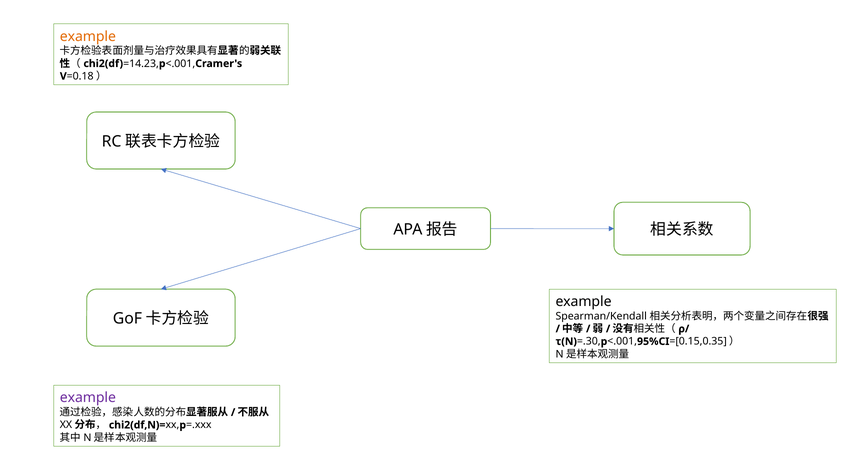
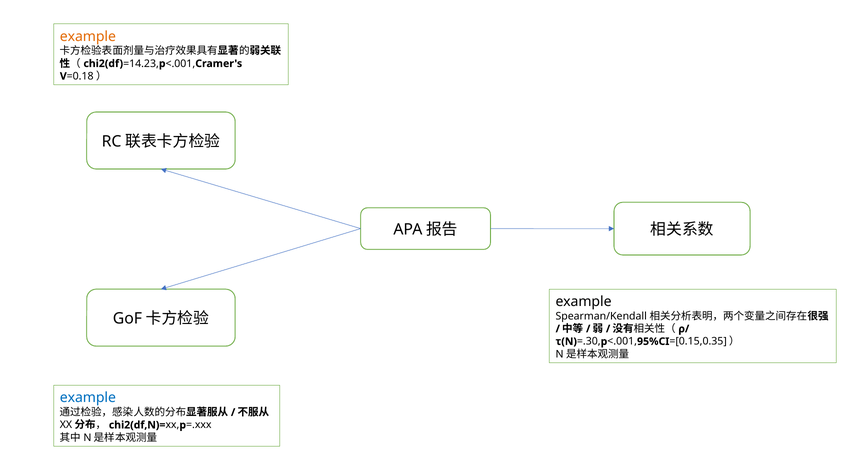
example at (88, 398) colour: purple -> blue
